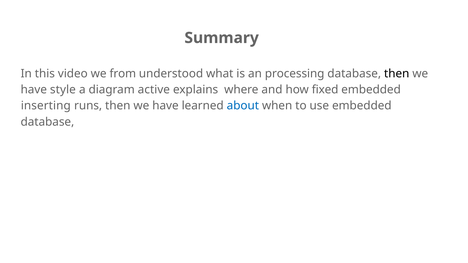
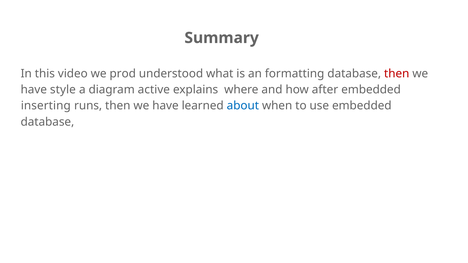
from: from -> prod
processing: processing -> formatting
then at (397, 74) colour: black -> red
fixed: fixed -> after
